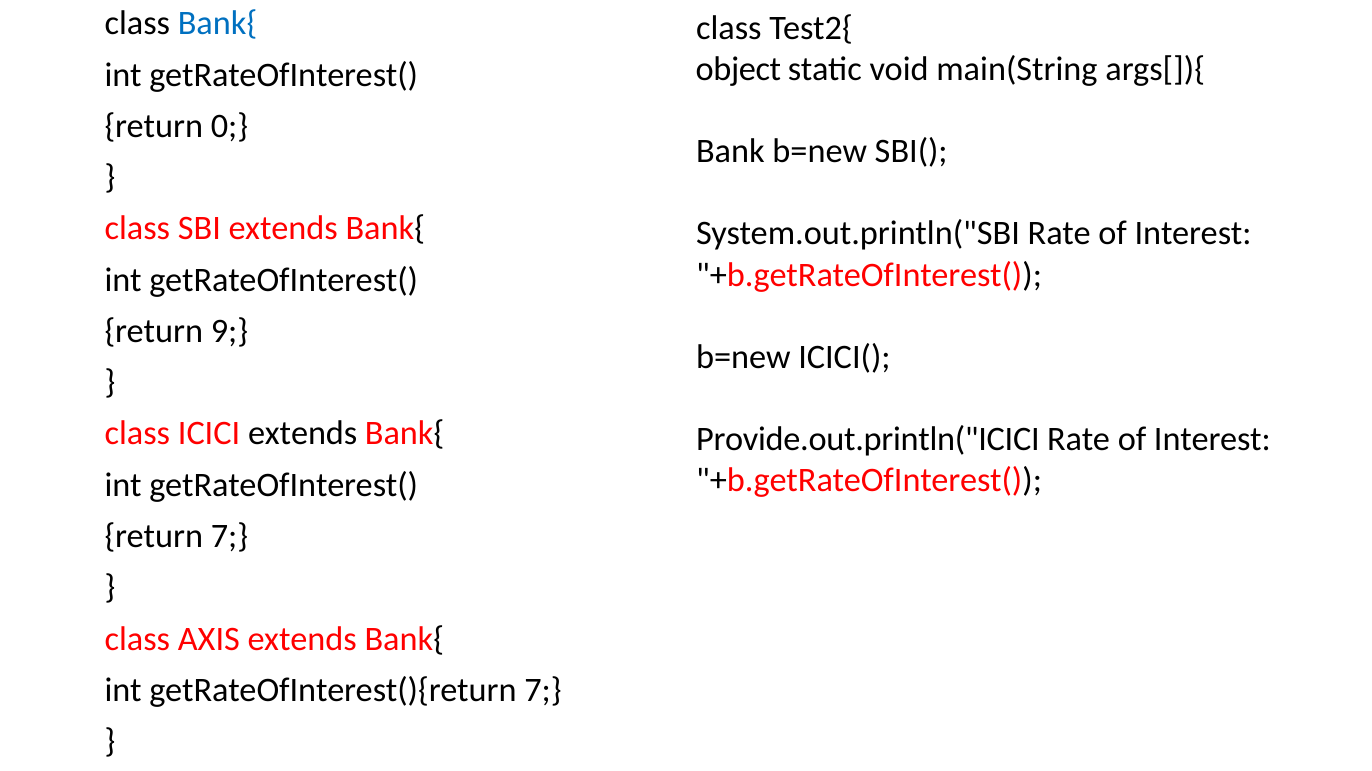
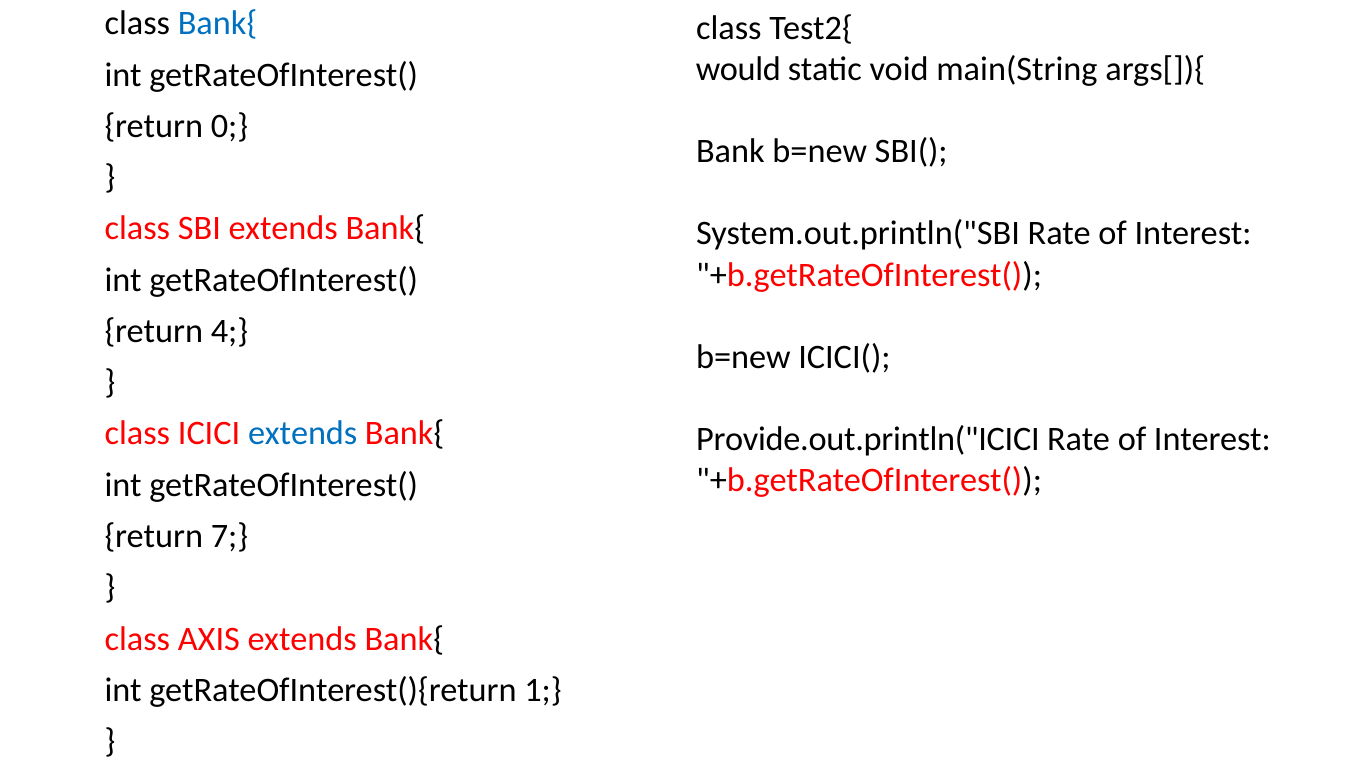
object: object -> would
9: 9 -> 4
extends at (303, 434) colour: black -> blue
getRateOfInterest(){return 7: 7 -> 1
